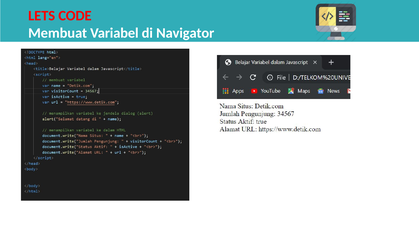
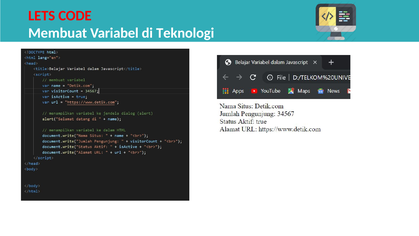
Navigator: Navigator -> Teknologi
